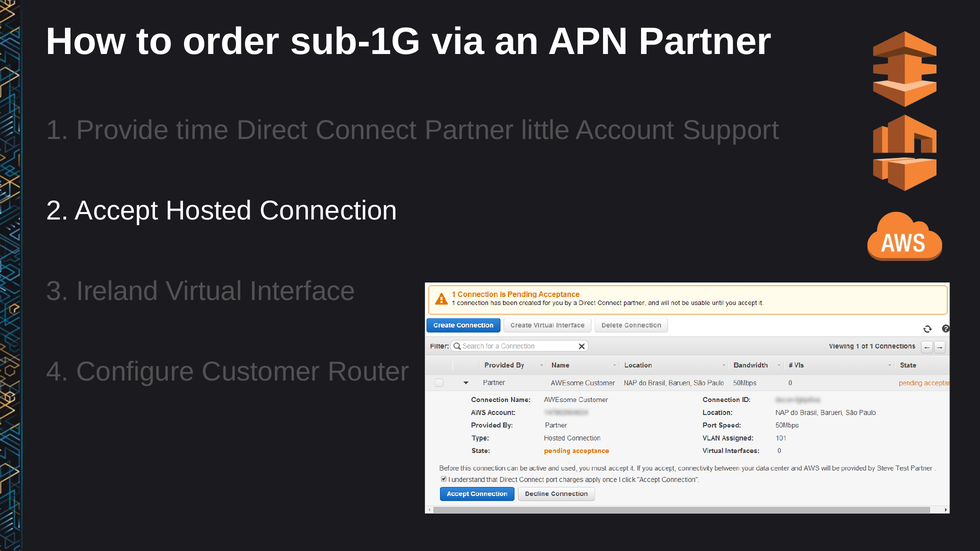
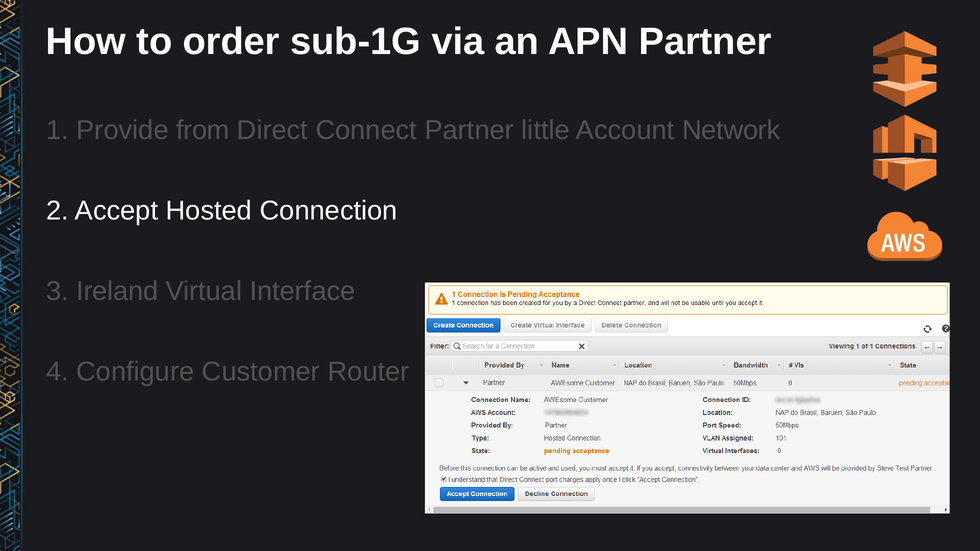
time: time -> from
Support: Support -> Network
